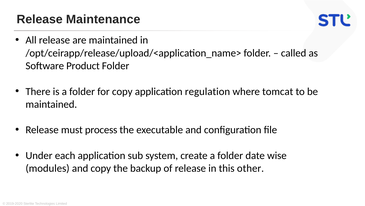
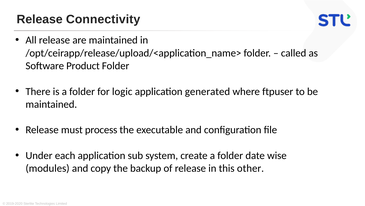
Maintenance: Maintenance -> Connectivity
for copy: copy -> logic
regulation: regulation -> generated
tomcat: tomcat -> ftpuser
